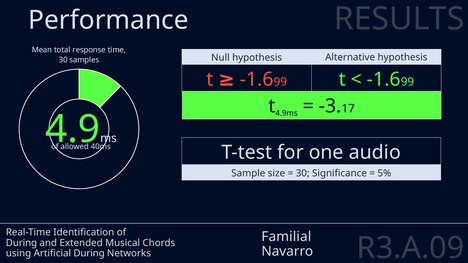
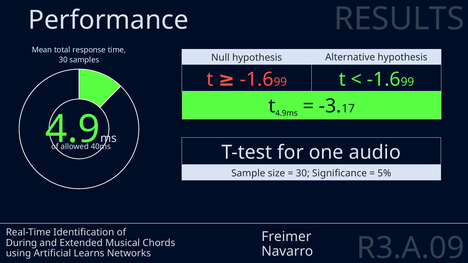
Familial: Familial -> Freimer
Artificial During: During -> Learns
